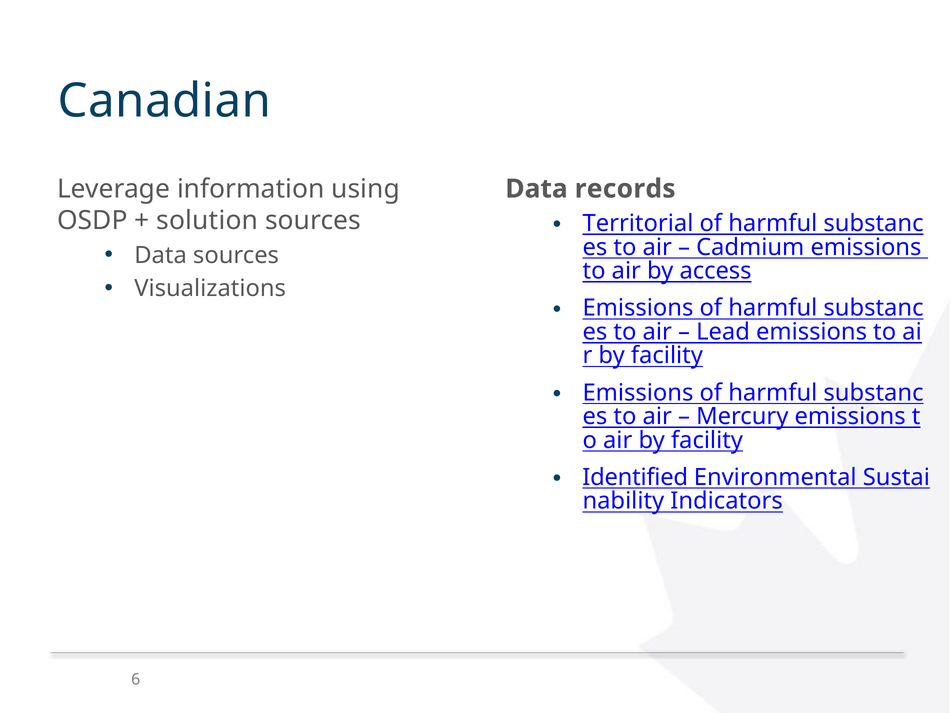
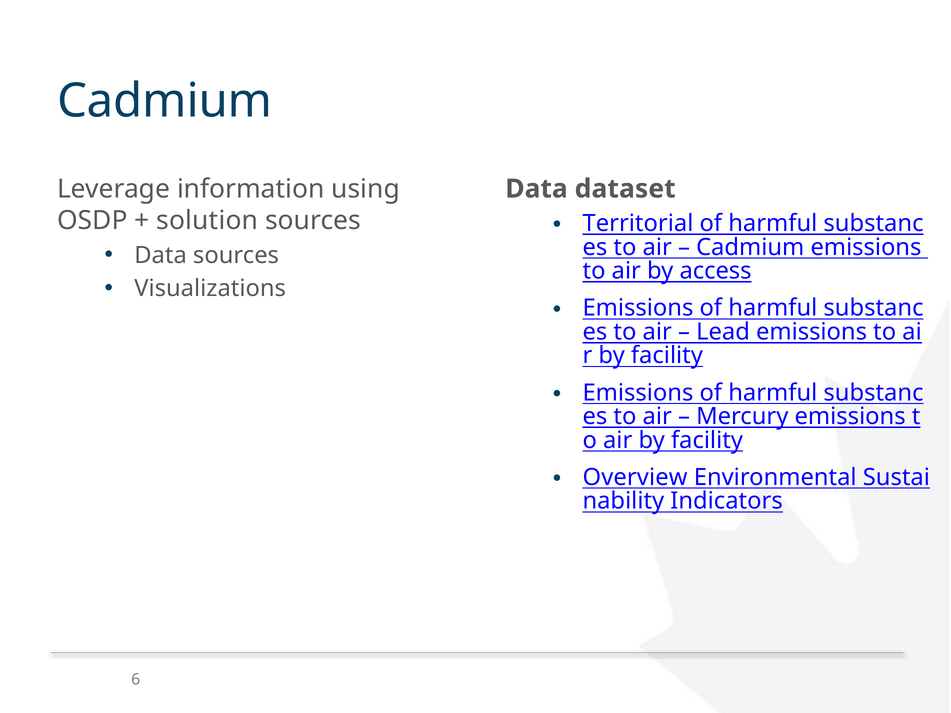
Canadian at (164, 101): Canadian -> Cadmium
records: records -> dataset
Identified: Identified -> Overview
